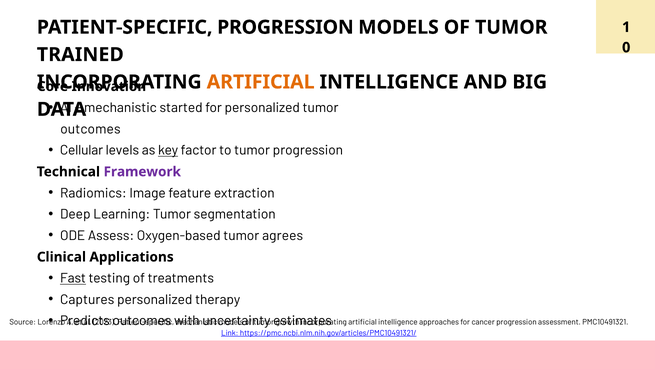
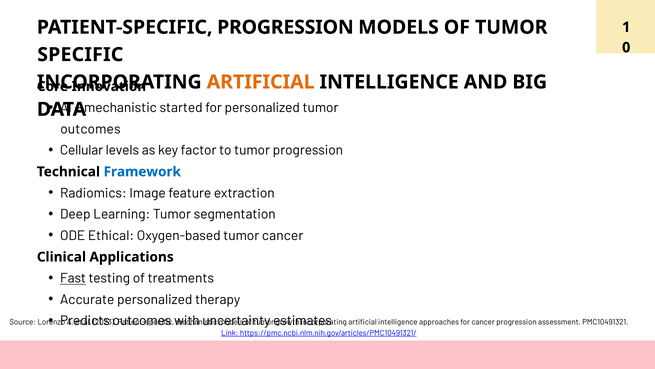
TRAINED: TRAINED -> SPECIFIC
key underline: present -> none
Framework colour: purple -> blue
Assess: Assess -> Ethical
tumor agrees: agrees -> cancer
Captures: Captures -> Accurate
